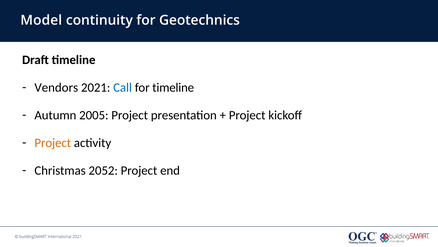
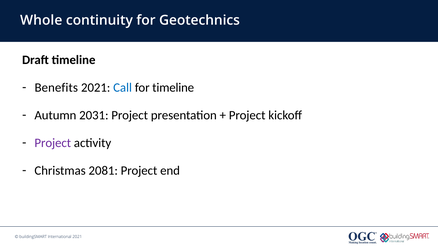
Model: Model -> Whole
Vendors: Vendors -> Benefits
2005: 2005 -> 2031
Project at (53, 143) colour: orange -> purple
2052: 2052 -> 2081
